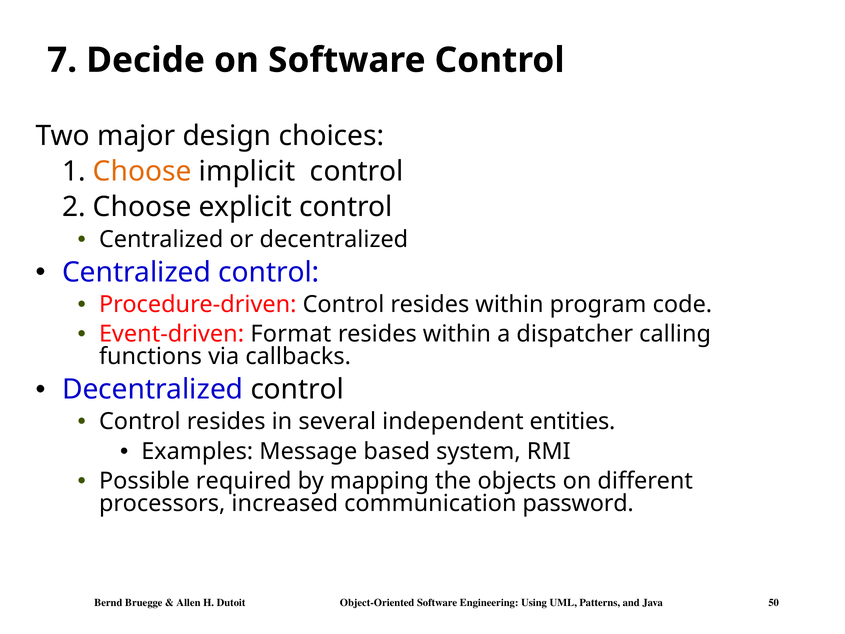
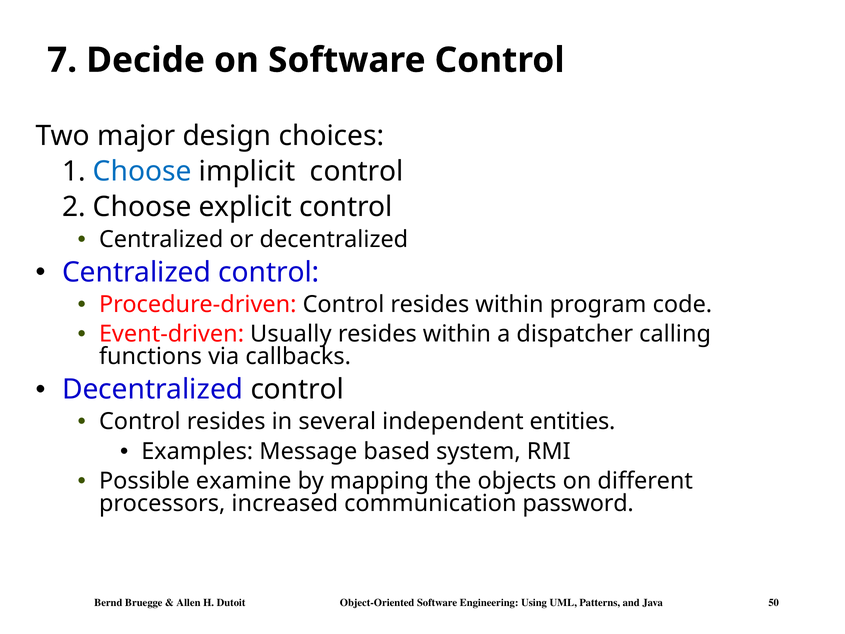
Choose at (142, 172) colour: orange -> blue
Format: Format -> Usually
required: required -> examine
